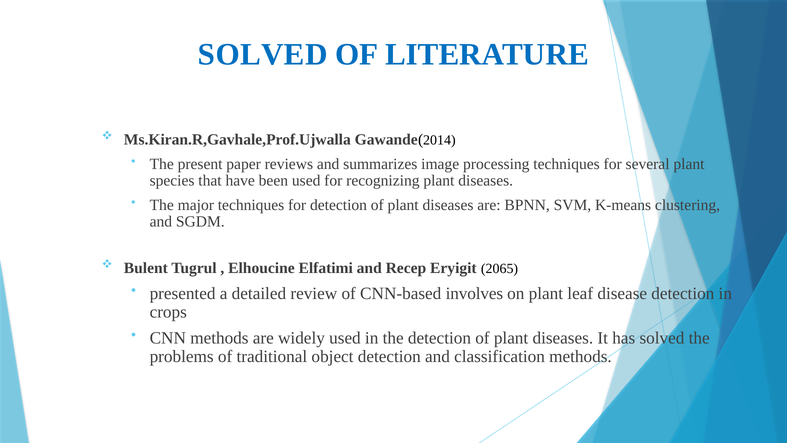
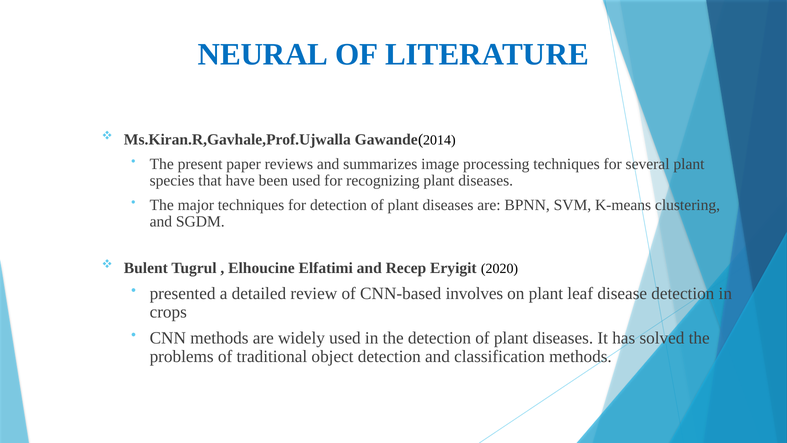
SOLVED at (263, 54): SOLVED -> NEURAL
2065: 2065 -> 2020
